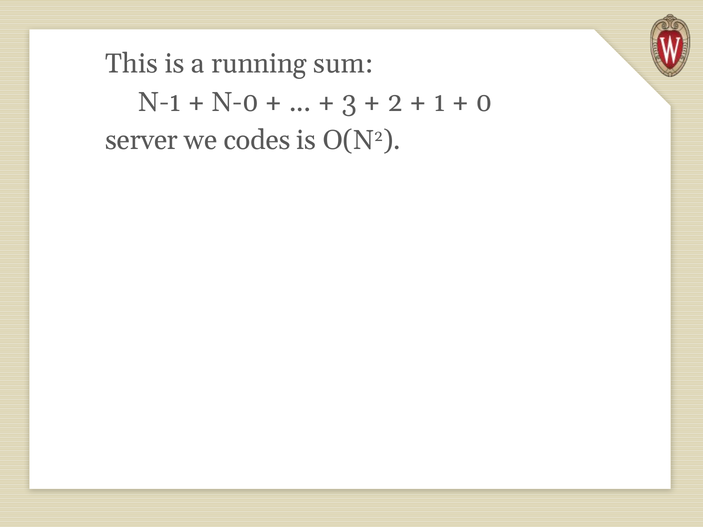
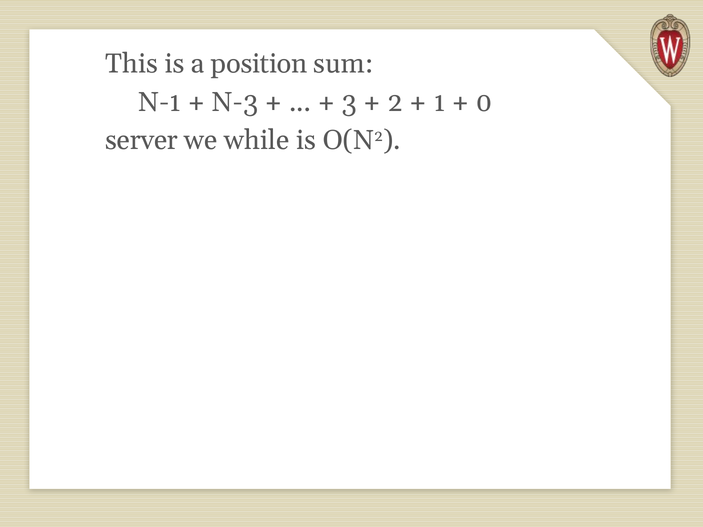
running: running -> position
N-0: N-0 -> N-3
codes: codes -> while
